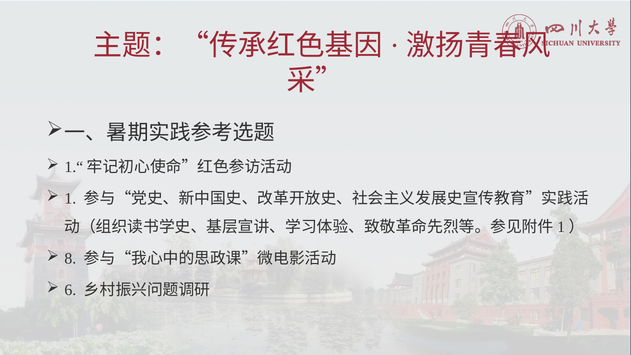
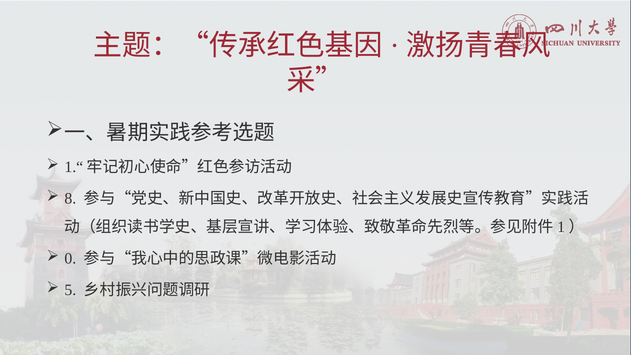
1: 1 -> 8
8: 8 -> 0
6: 6 -> 5
